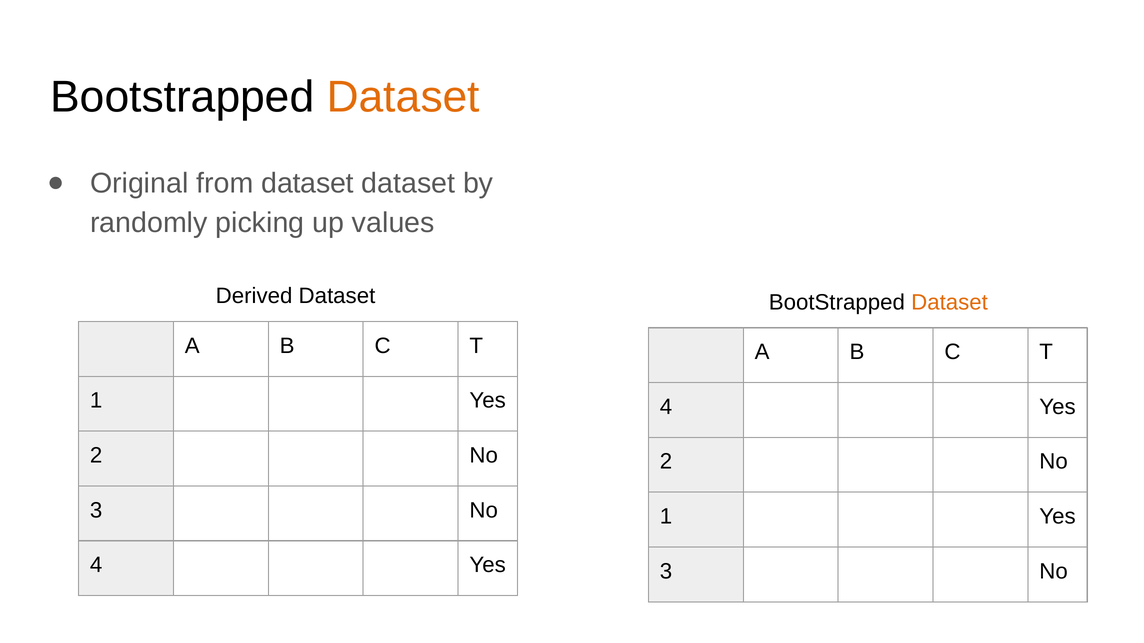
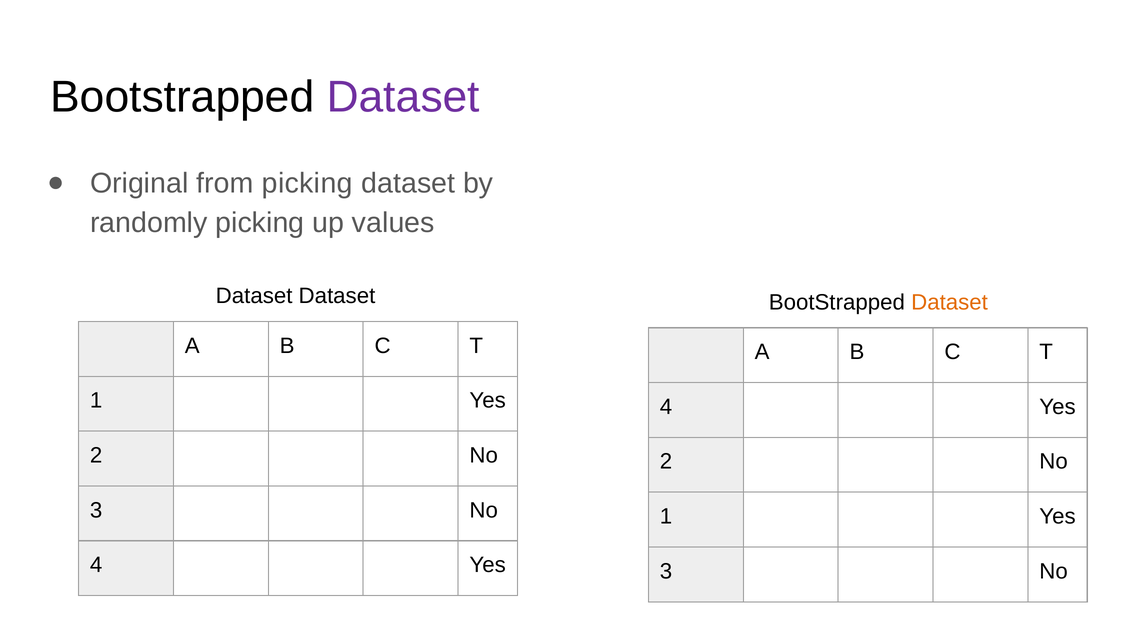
Dataset at (403, 97) colour: orange -> purple
from dataset: dataset -> picking
Derived at (254, 296): Derived -> Dataset
